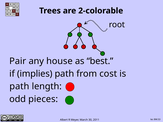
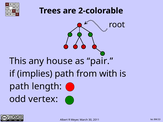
Pair: Pair -> This
best: best -> pair
cost: cost -> with
pieces: pieces -> vertex
